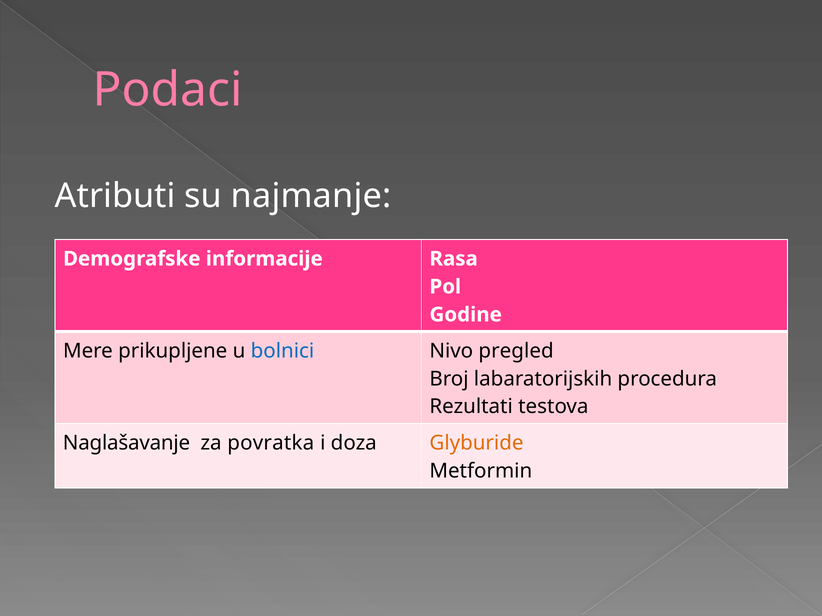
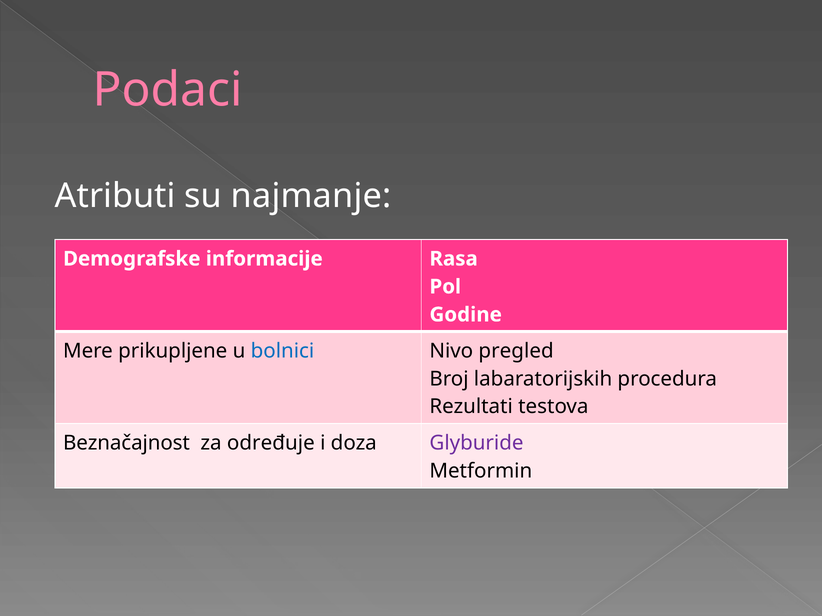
Naglašavanje: Naglašavanje -> Beznačajnost
povratka: povratka -> određuje
Glyburide colour: orange -> purple
